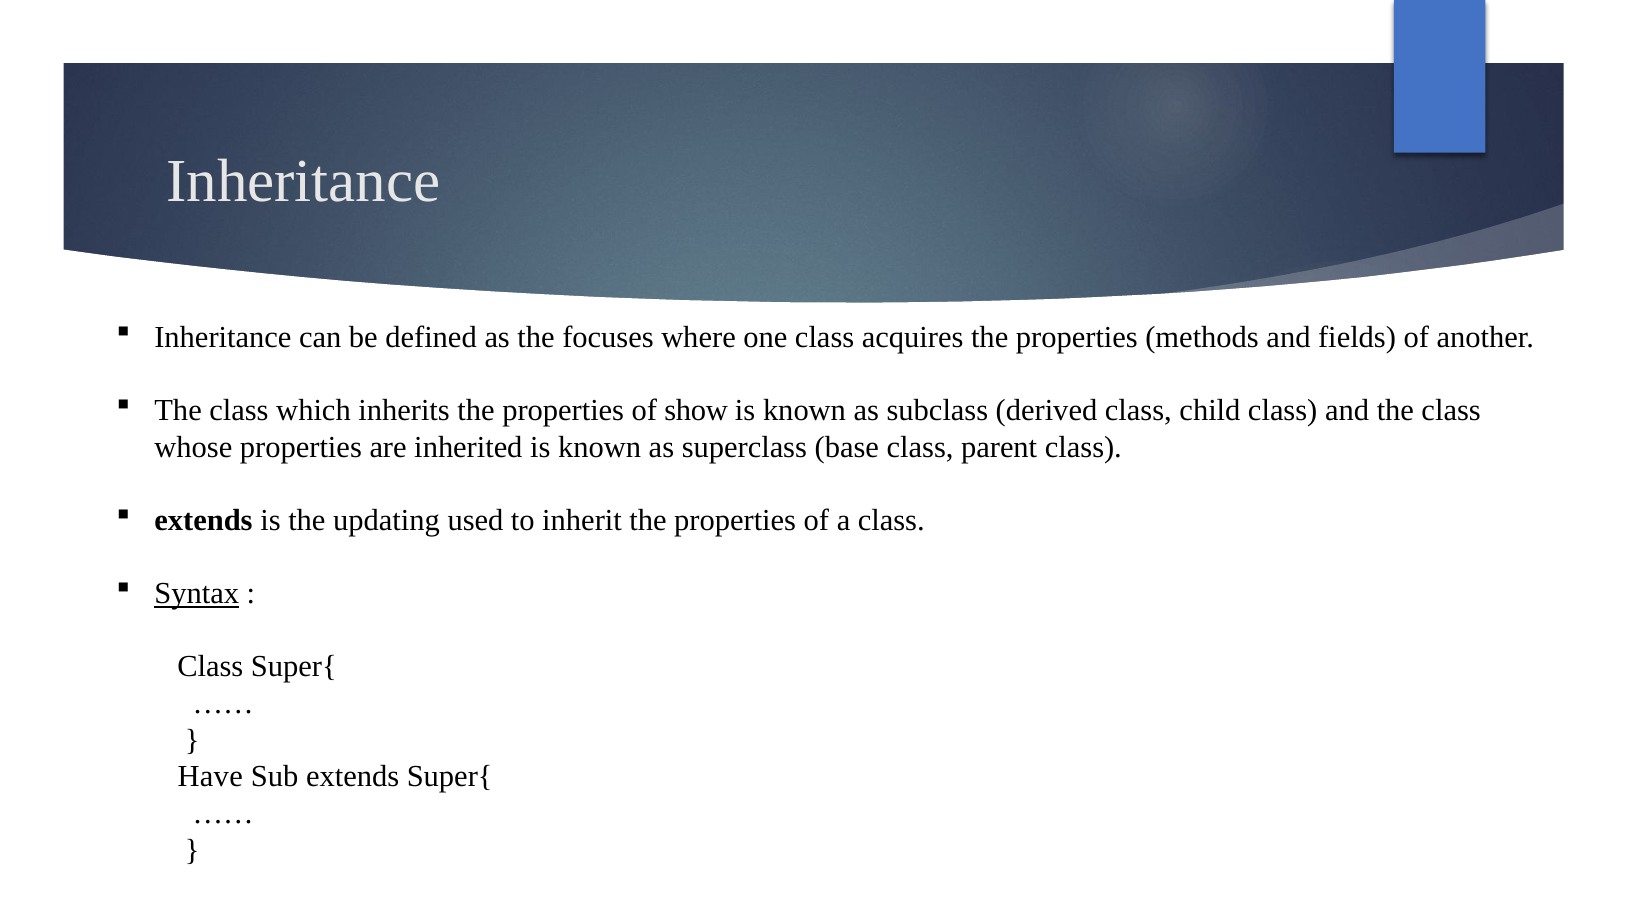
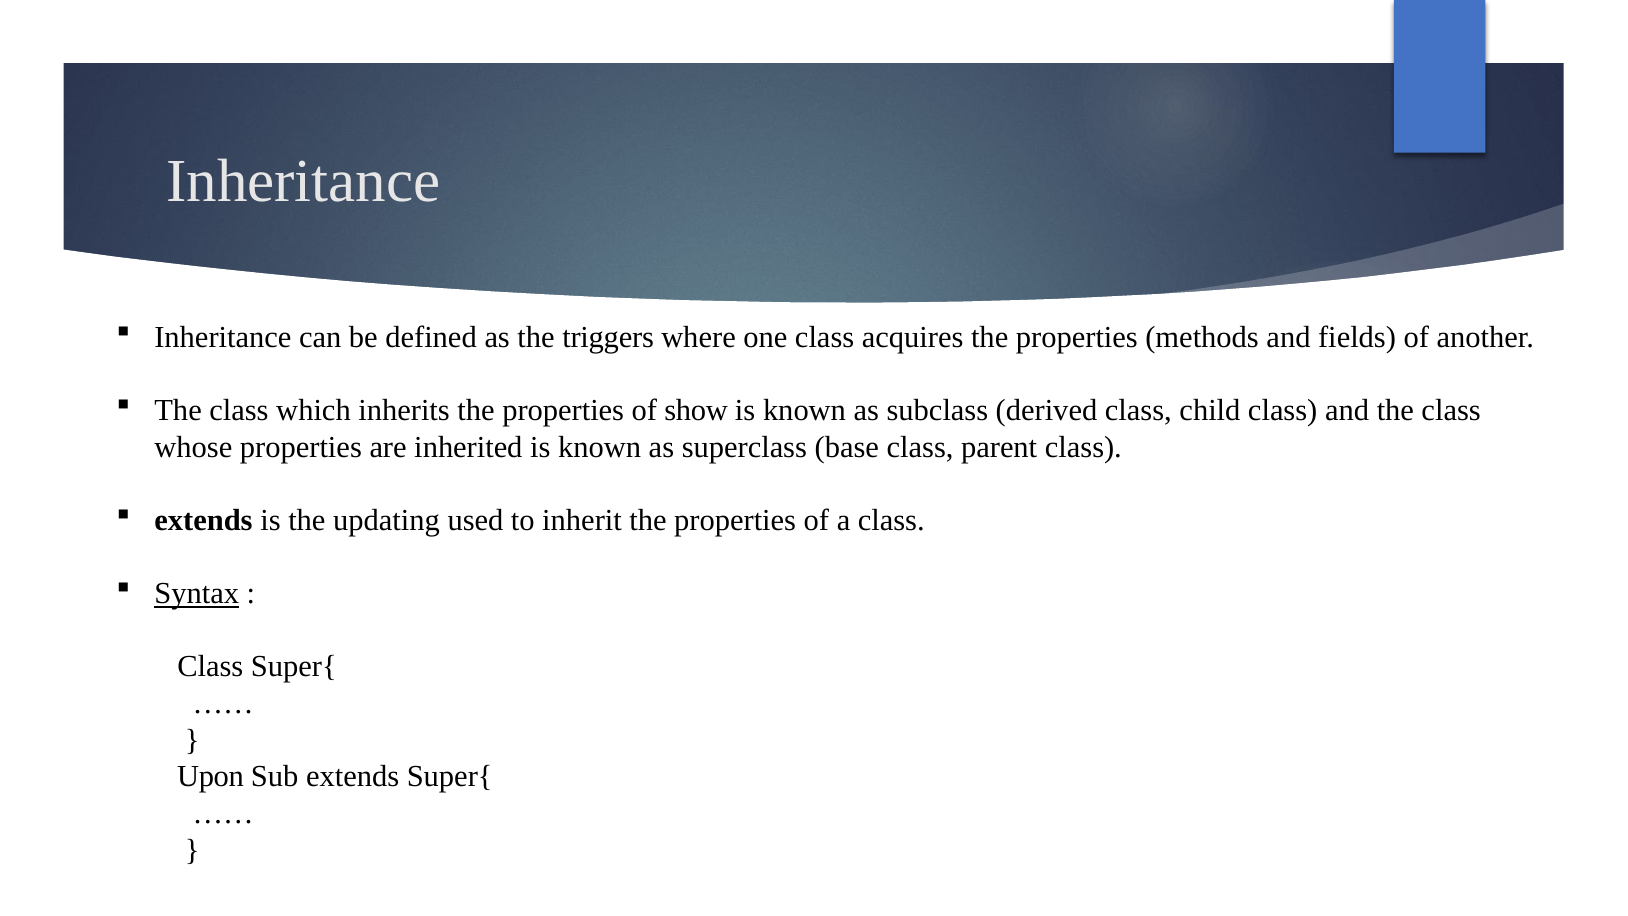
focuses: focuses -> triggers
Have: Have -> Upon
